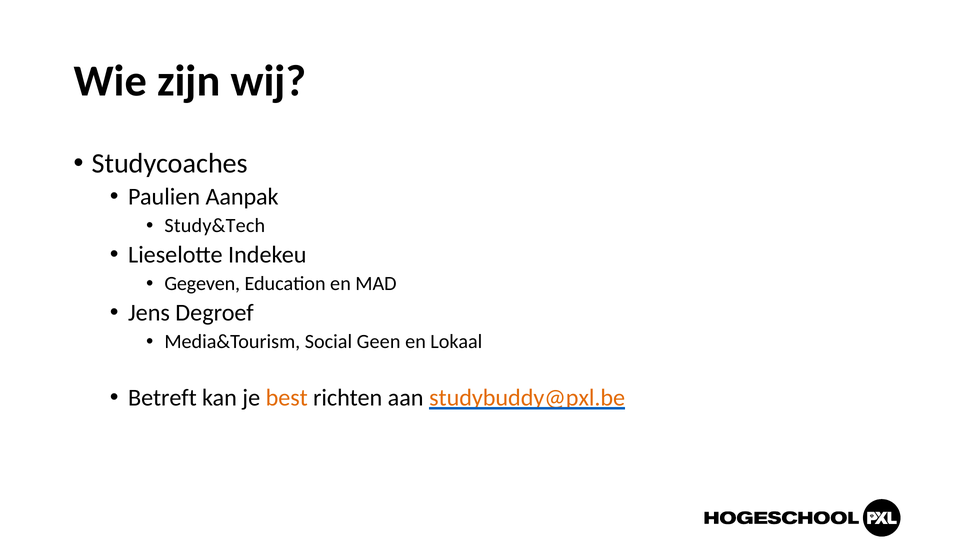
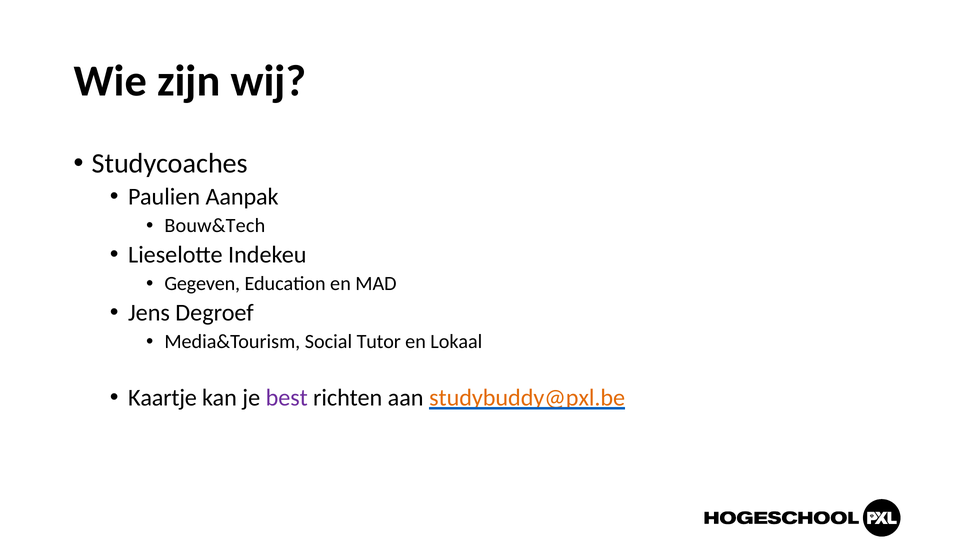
Study&Tech: Study&Tech -> Bouw&Tech
Geen: Geen -> Tutor
Betreft: Betreft -> Kaartje
best colour: orange -> purple
